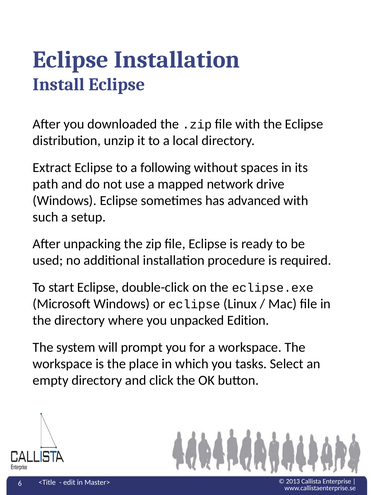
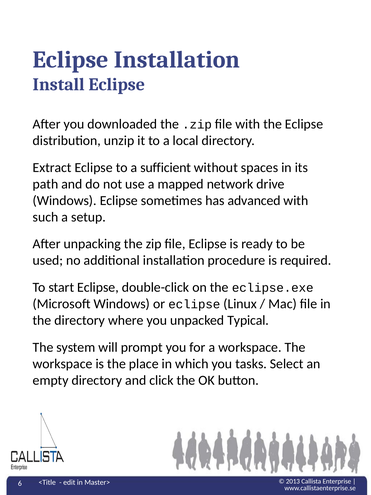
following: following -> sufficient
Edition: Edition -> Typical
